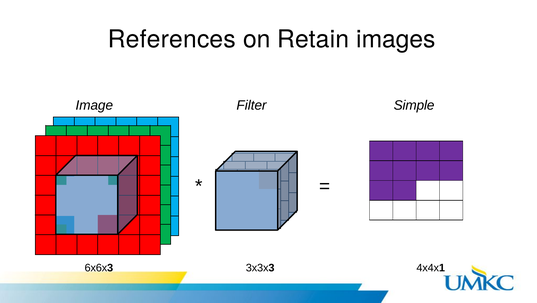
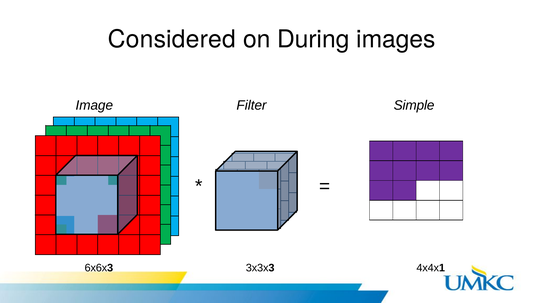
References: References -> Considered
Retain: Retain -> During
